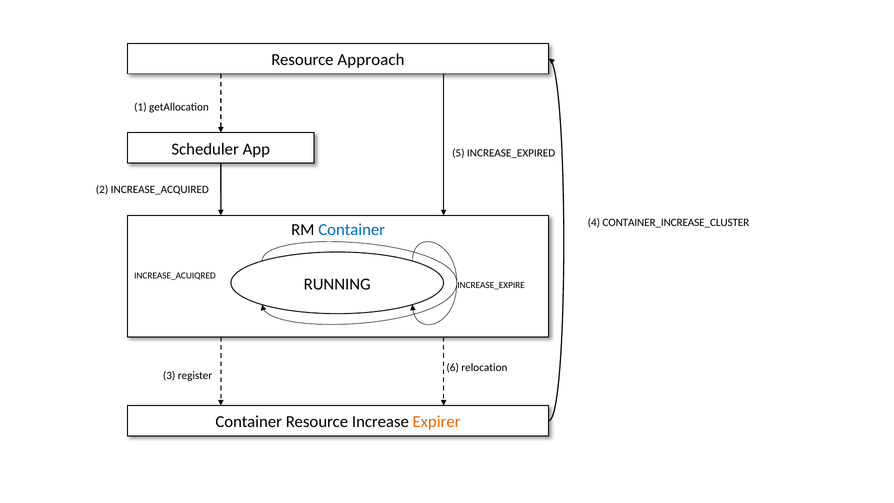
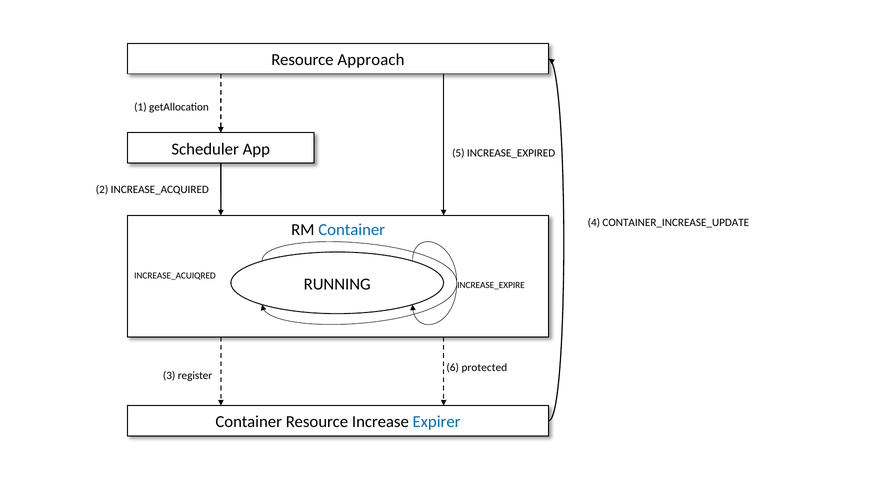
CONTAINER_INCREASE_CLUSTER: CONTAINER_INCREASE_CLUSTER -> CONTAINER_INCREASE_UPDATE
relocation: relocation -> protected
Expirer colour: orange -> blue
